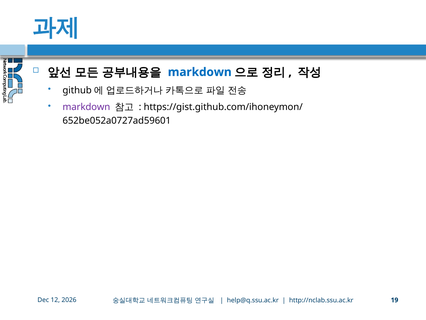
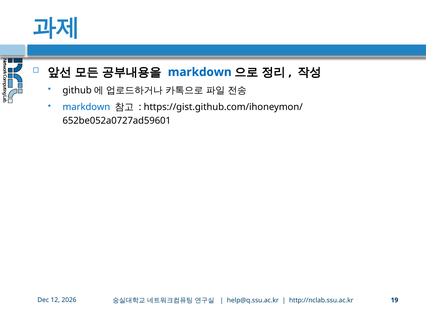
markdown at (86, 107) colour: purple -> blue
